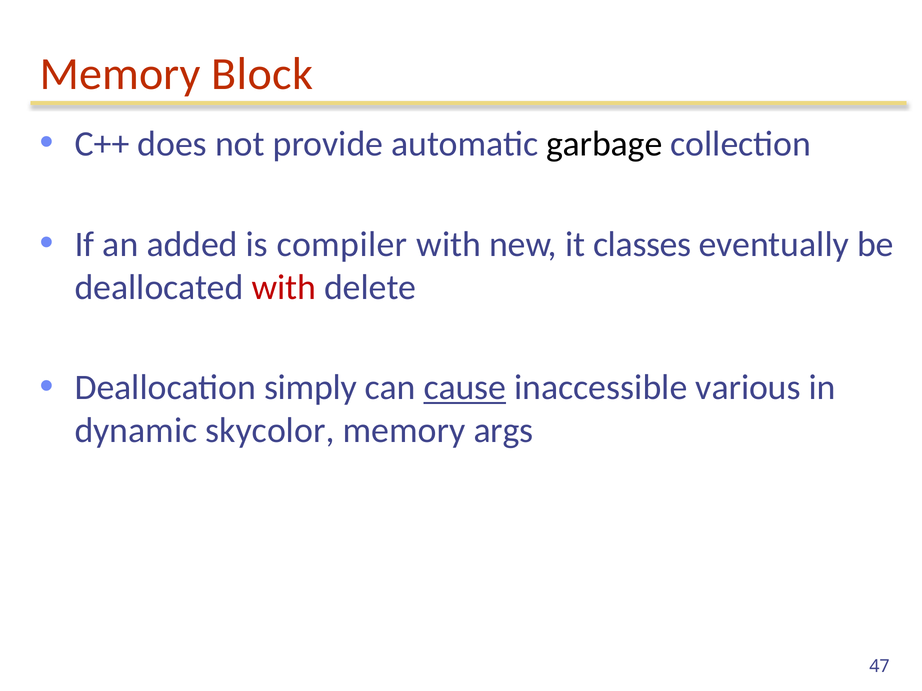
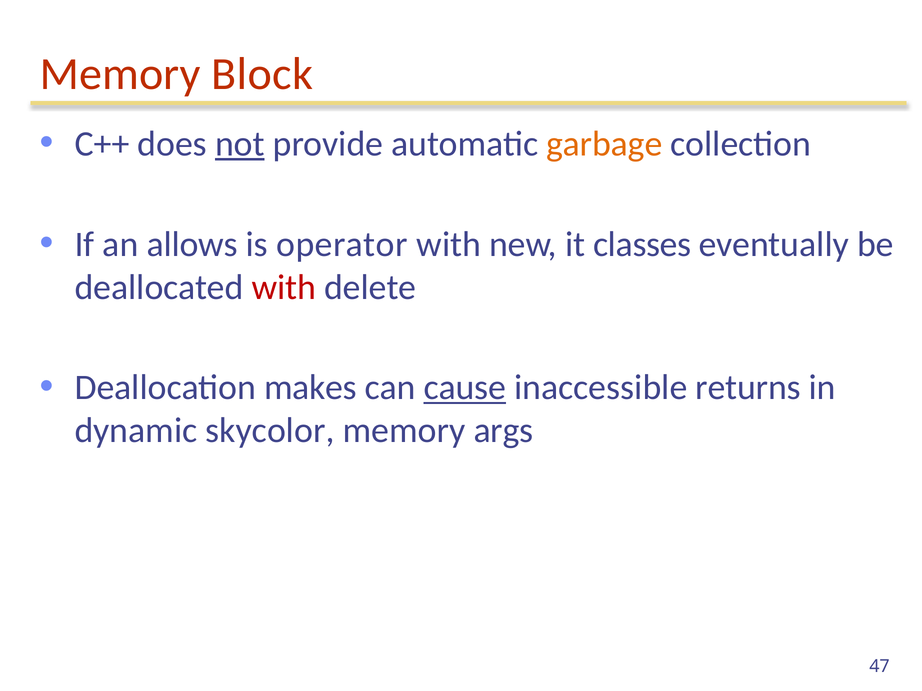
not underline: none -> present
garbage colour: black -> orange
added: added -> allows
compiler: compiler -> operator
simply: simply -> makes
various: various -> returns
